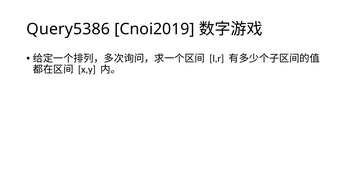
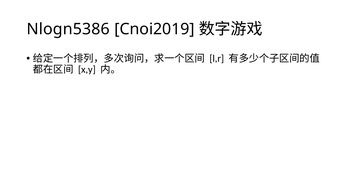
Query5386: Query5386 -> Nlogn5386
